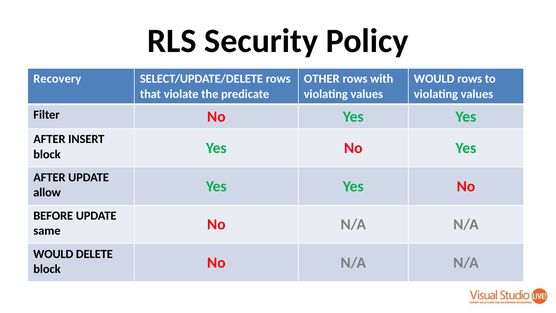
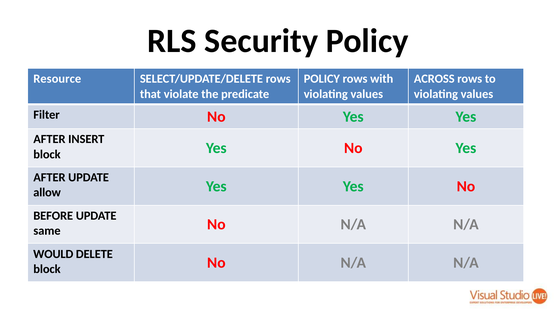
Recovery: Recovery -> Resource
OTHER at (322, 79): OTHER -> POLICY
WOULD at (434, 79): WOULD -> ACROSS
